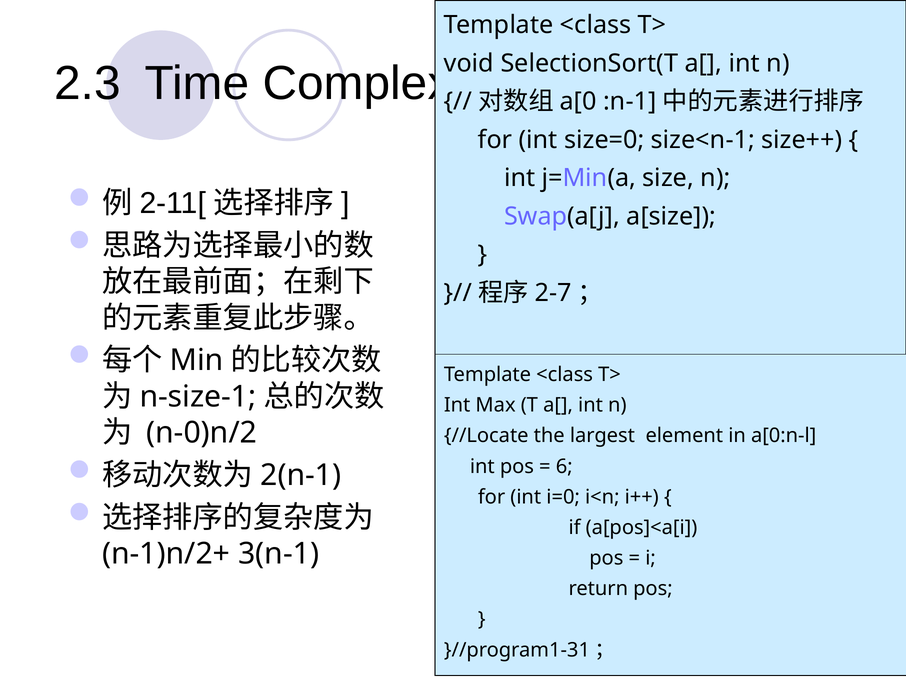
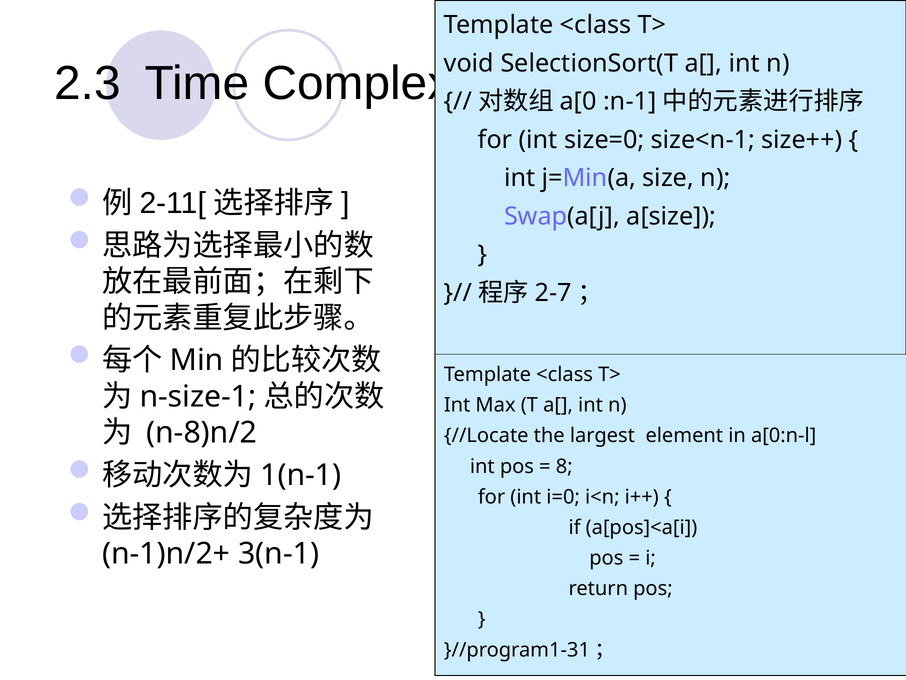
n-0)n/2: n-0)n/2 -> n-8)n/2
2(n-1: 2(n-1 -> 1(n-1
6: 6 -> 8
